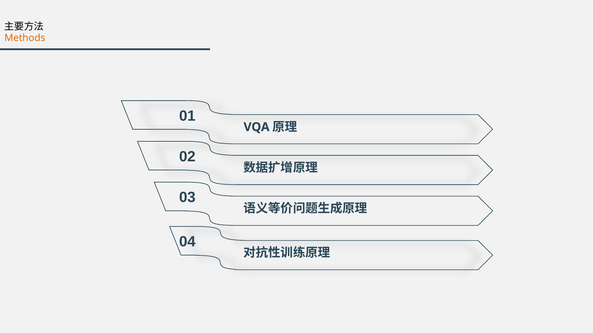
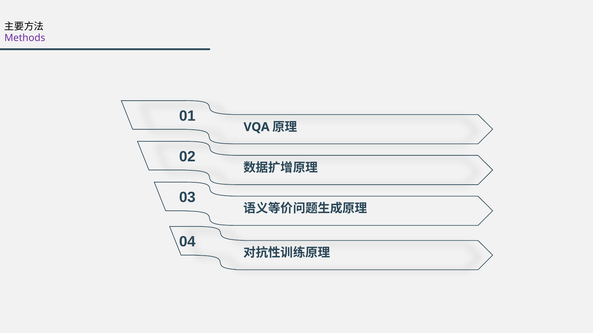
Methods colour: orange -> purple
